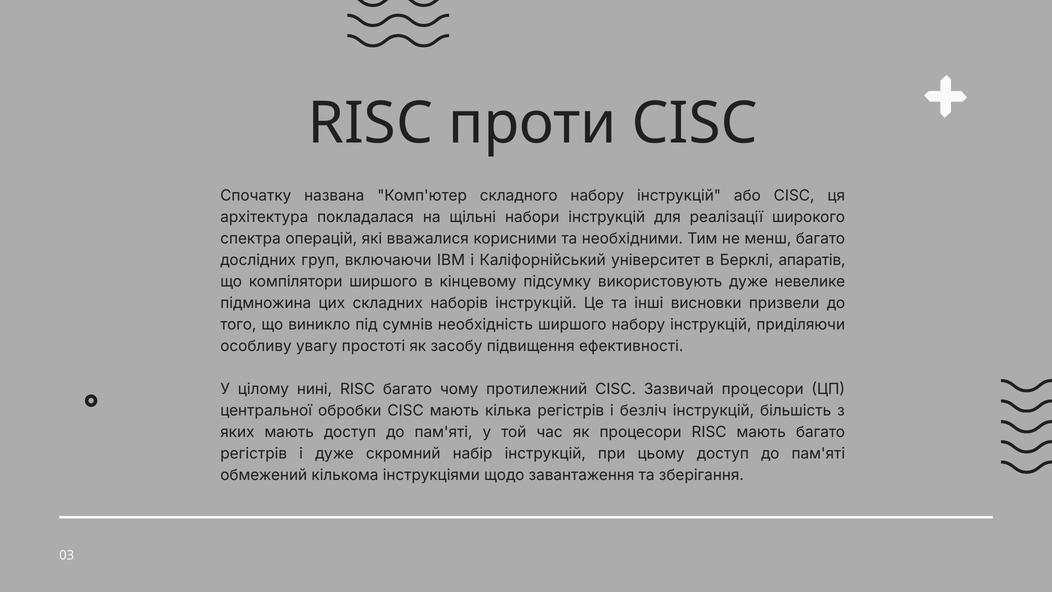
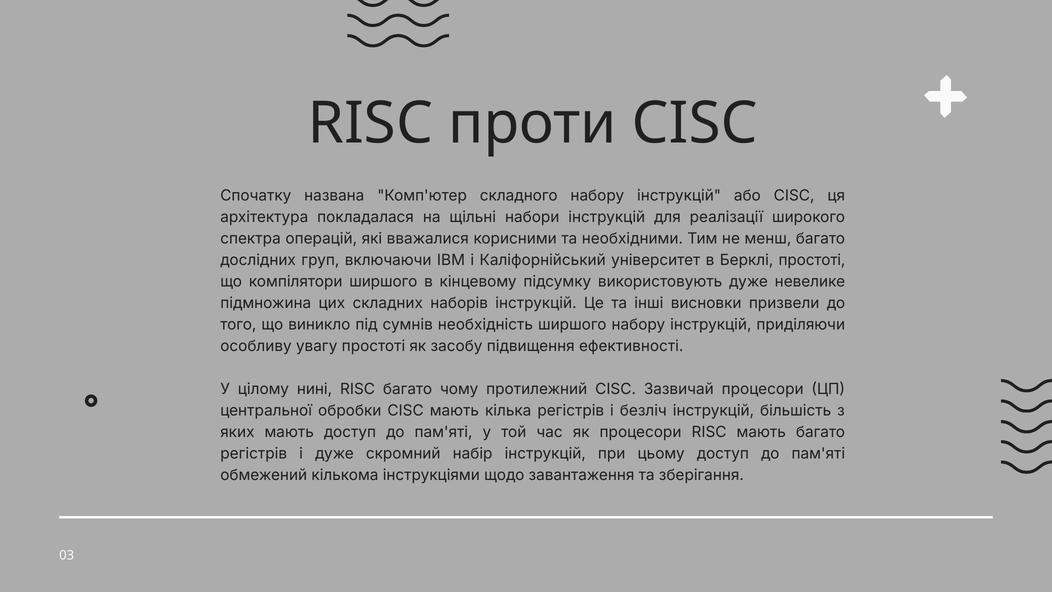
Берклі апаратів: апаратів -> простоті
